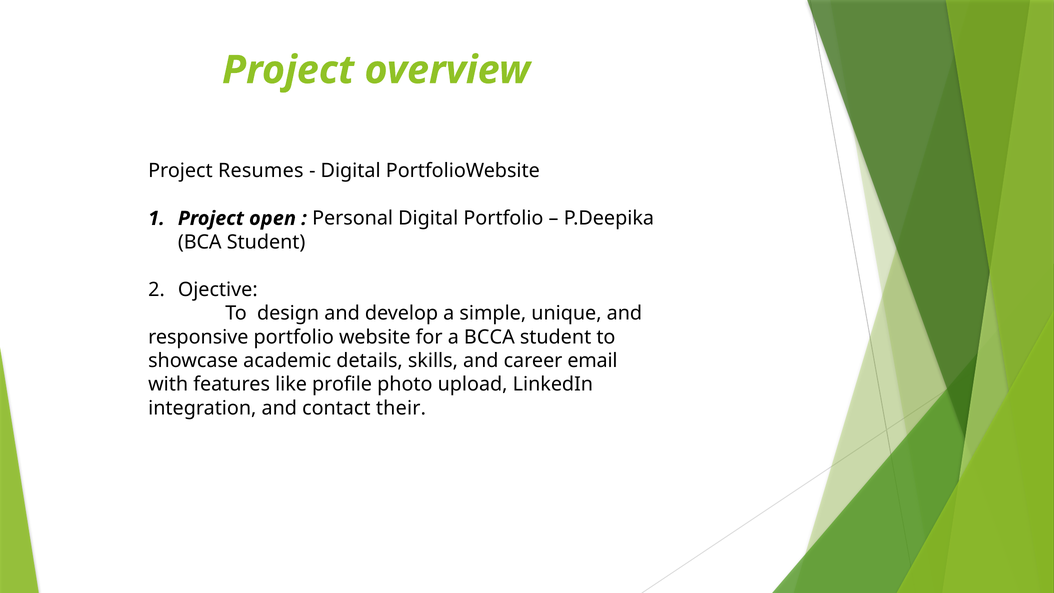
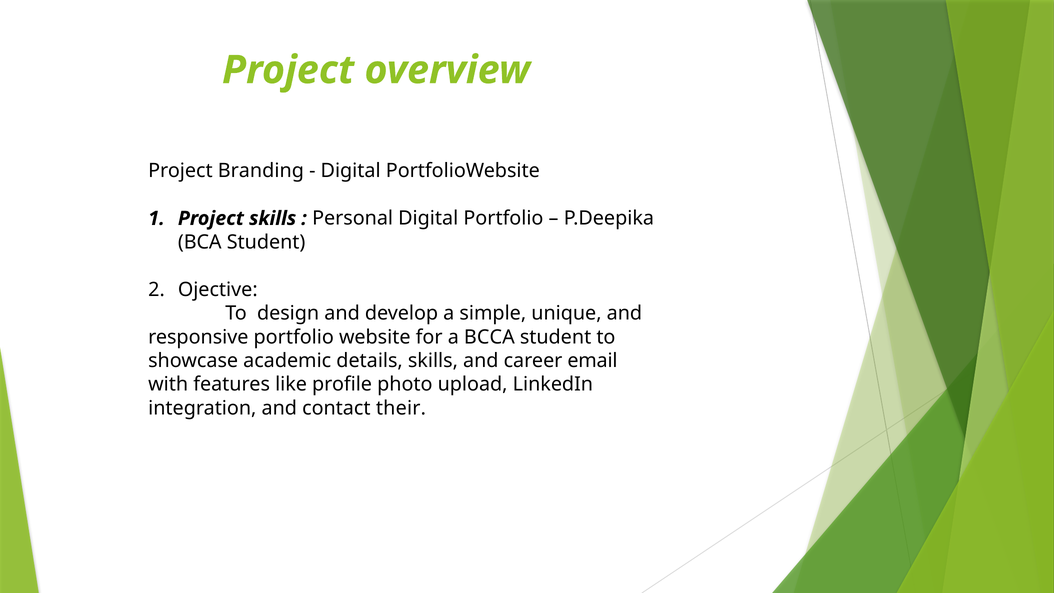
Resumes: Resumes -> Branding
Project open: open -> skills
